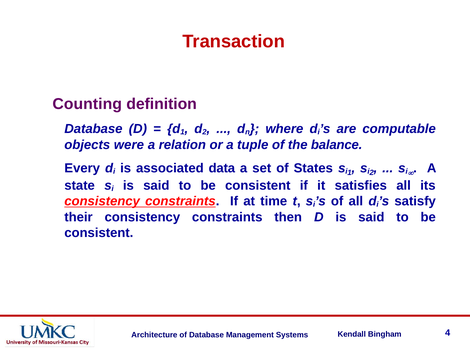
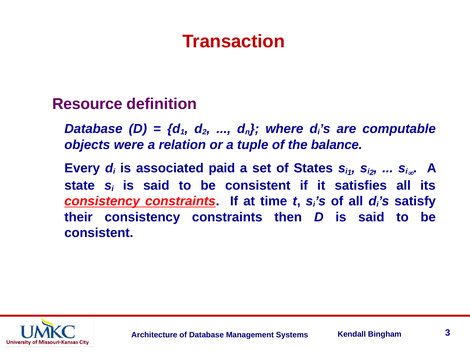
Counting: Counting -> Resource
data: data -> paid
4: 4 -> 3
